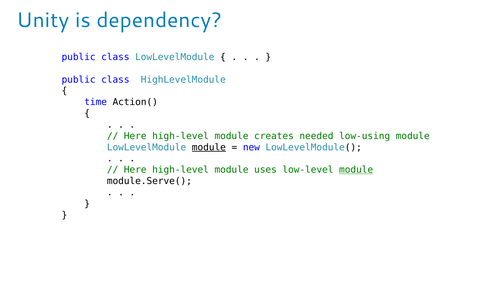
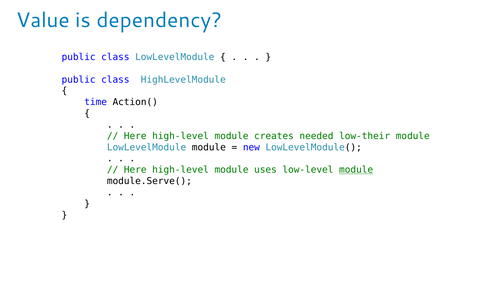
Unity: Unity -> Value
low-using: low-using -> low-their
module at (209, 147) underline: present -> none
